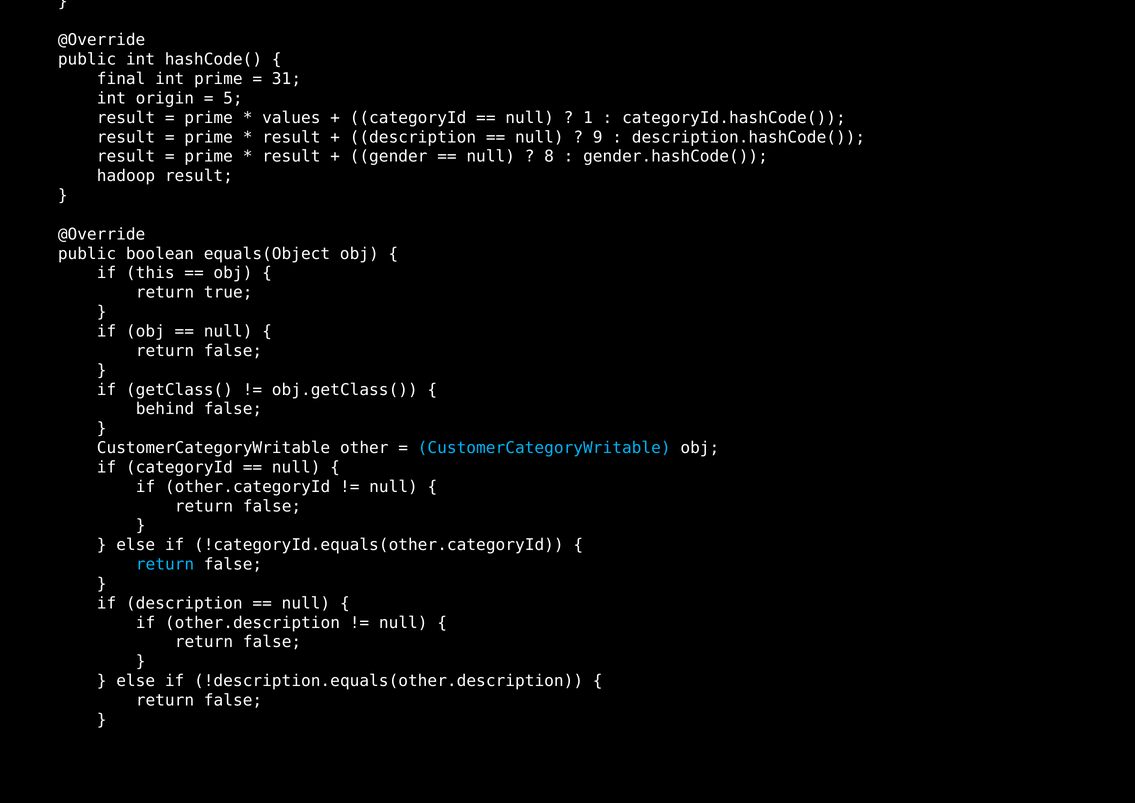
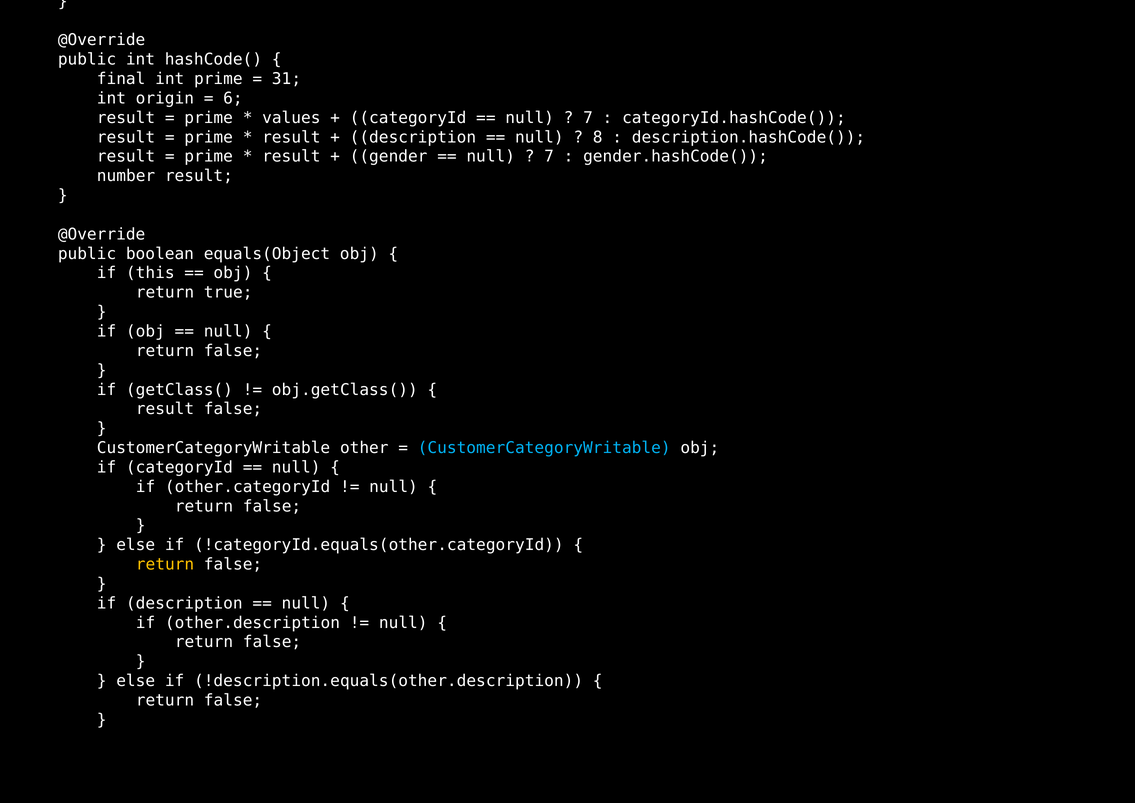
5: 5 -> 6
1 at (588, 118): 1 -> 7
9: 9 -> 8
8 at (549, 157): 8 -> 7
hadoop: hadoop -> number
behind at (165, 409): behind -> result
return at (165, 564) colour: light blue -> yellow
